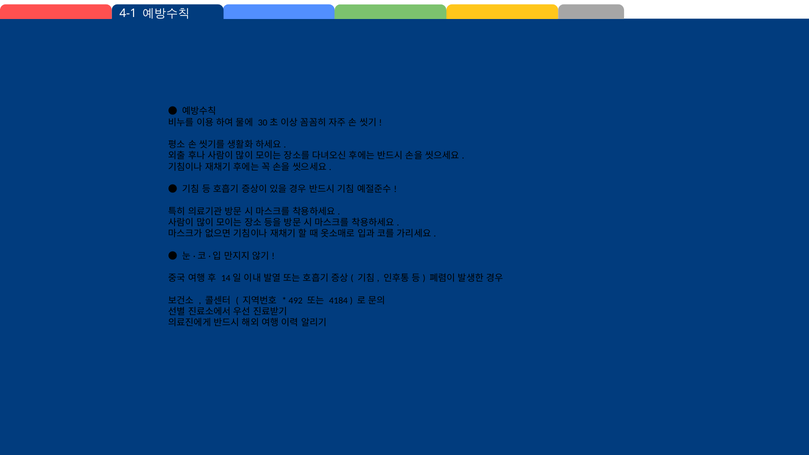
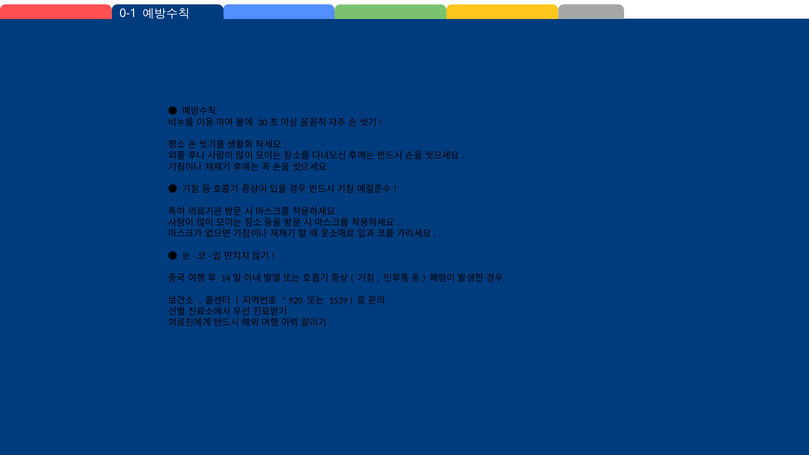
4-1: 4-1 -> 0-1
492: 492 -> 920
4184: 4184 -> 1539
